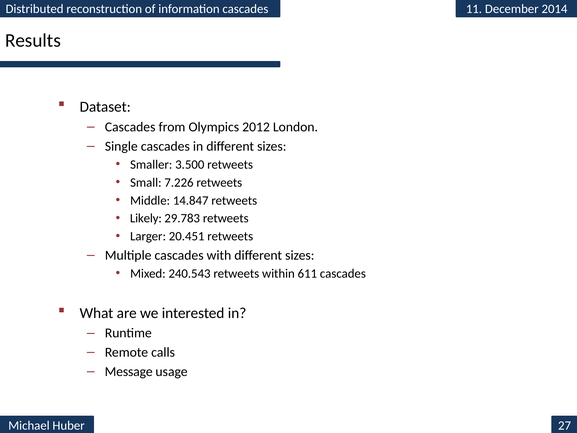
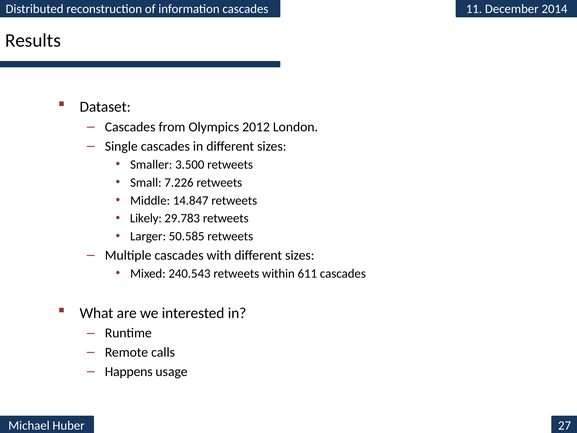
20.451: 20.451 -> 50.585
Message: Message -> Happens
